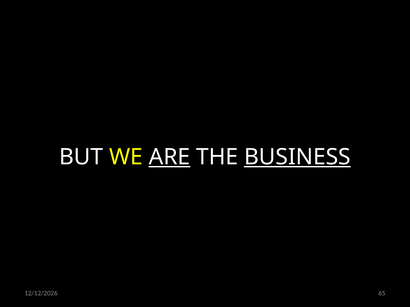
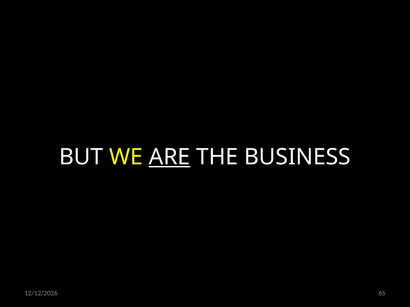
BUSINESS underline: present -> none
